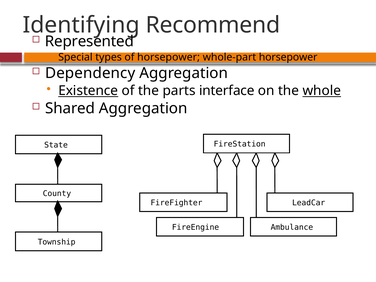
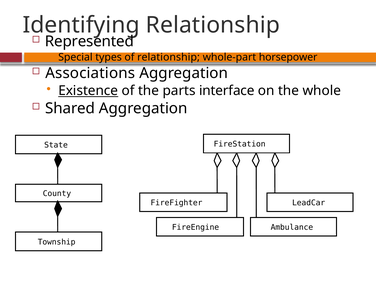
Recommend at (213, 25): Recommend -> Relationship
of horsepower: horsepower -> relationship
Dependency: Dependency -> Associations
whole underline: present -> none
